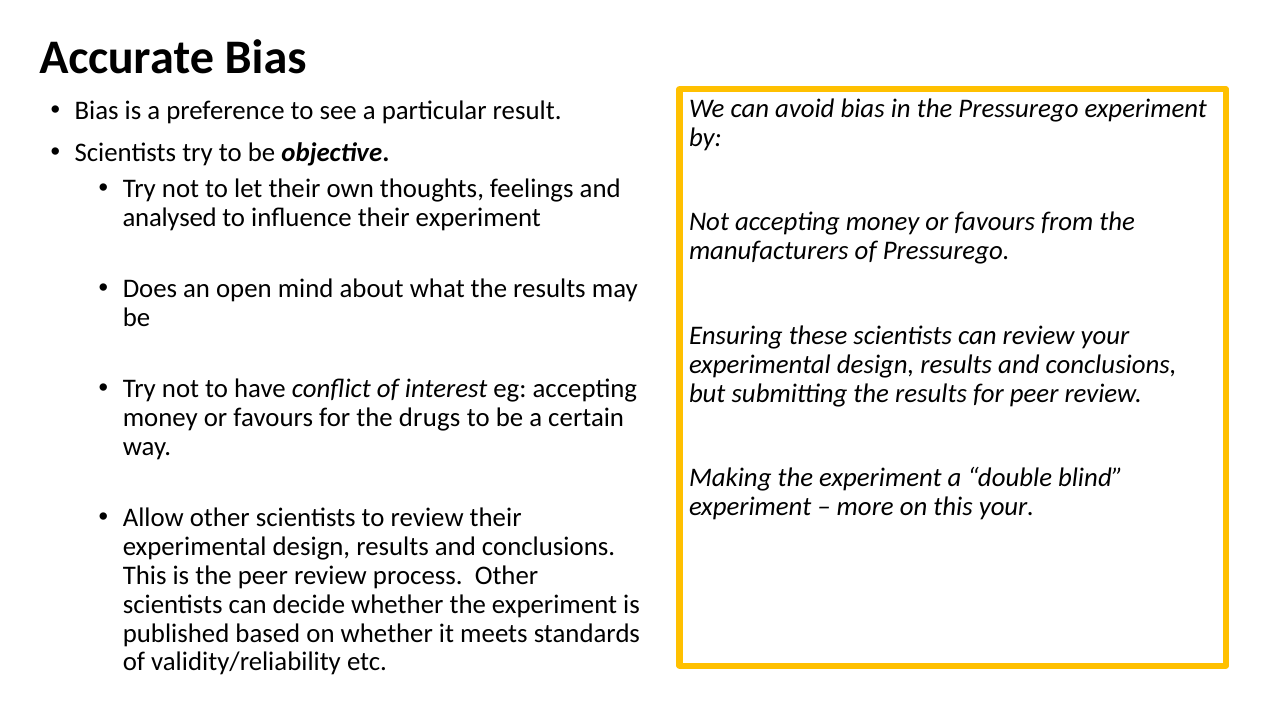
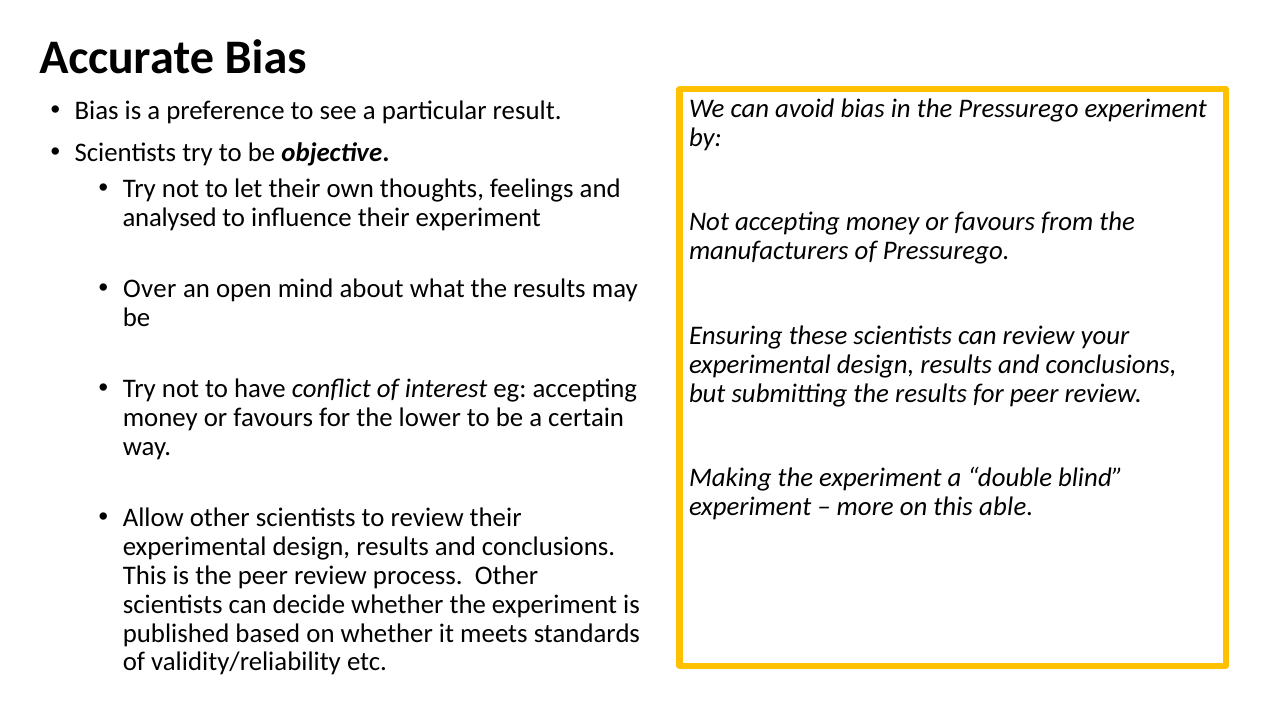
Does: Does -> Over
drugs: drugs -> lower
this your: your -> able
